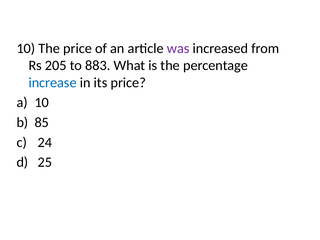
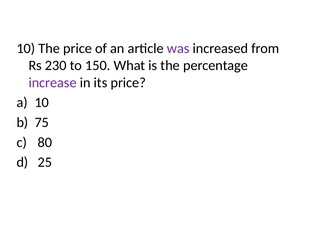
205: 205 -> 230
883: 883 -> 150
increase colour: blue -> purple
85: 85 -> 75
24: 24 -> 80
